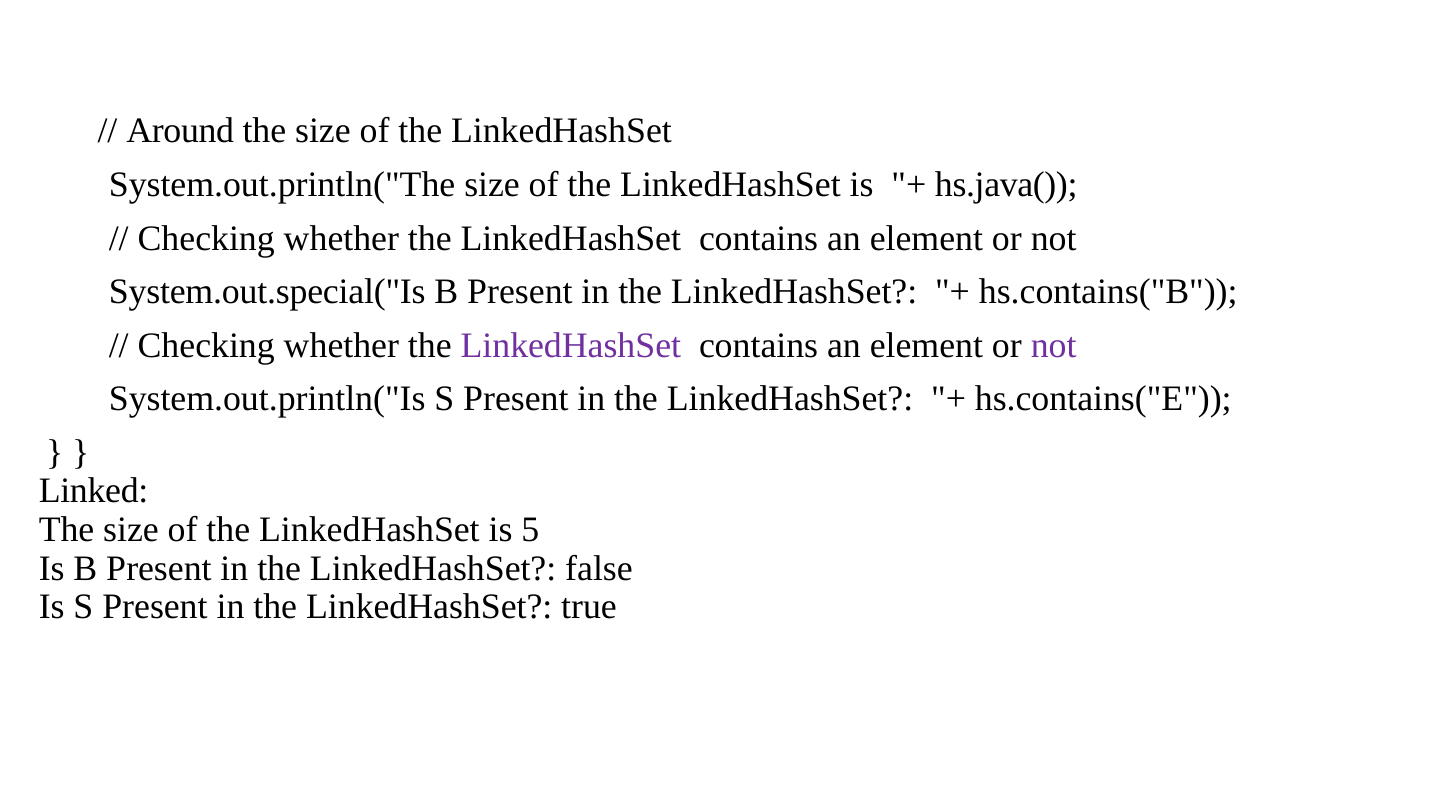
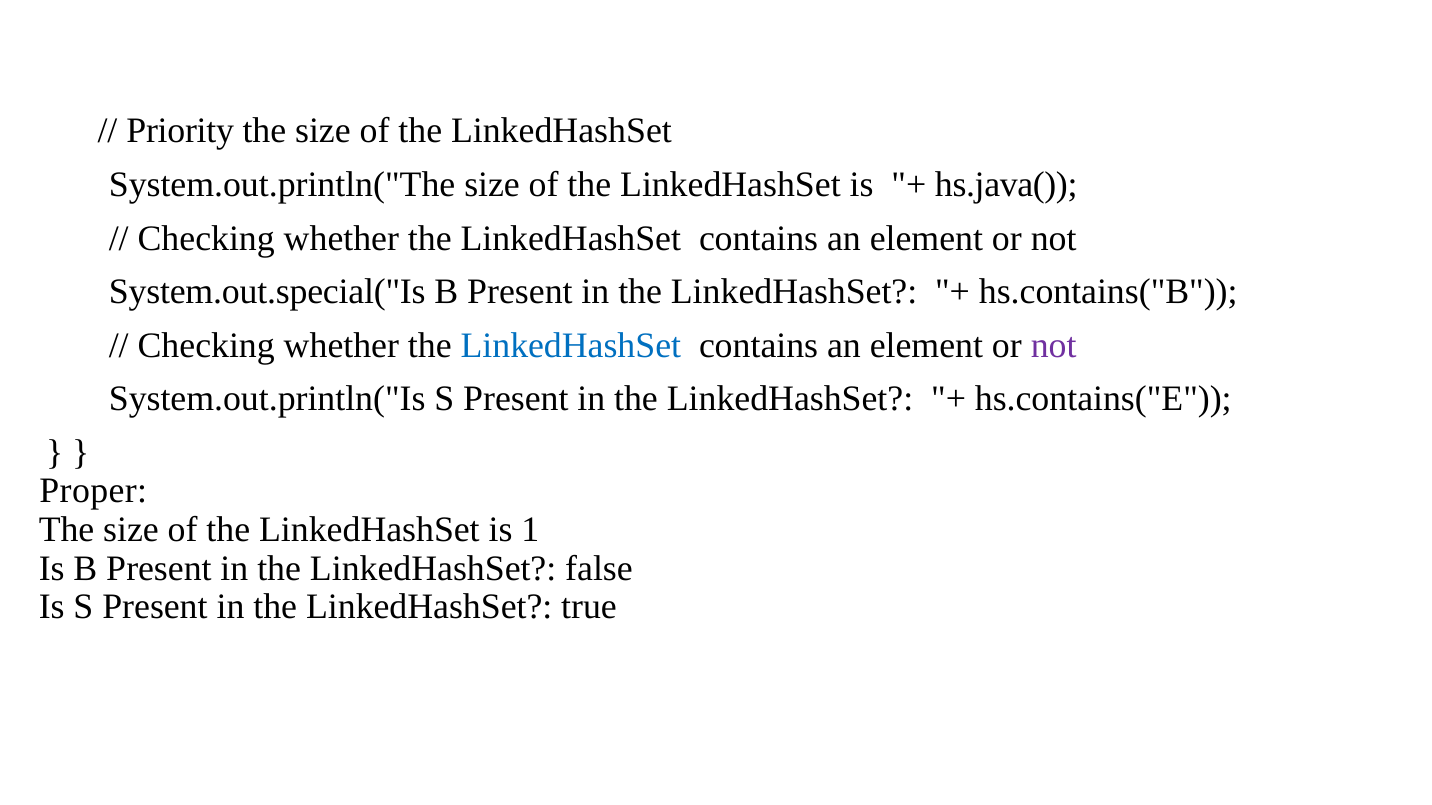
Around: Around -> Priority
LinkedHashSet at (571, 346) colour: purple -> blue
Linked: Linked -> Proper
5: 5 -> 1
